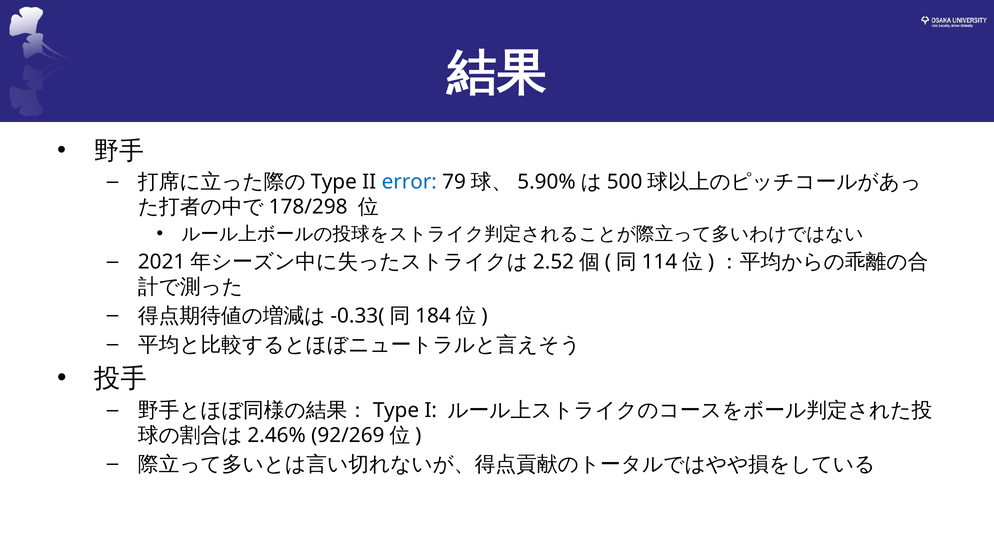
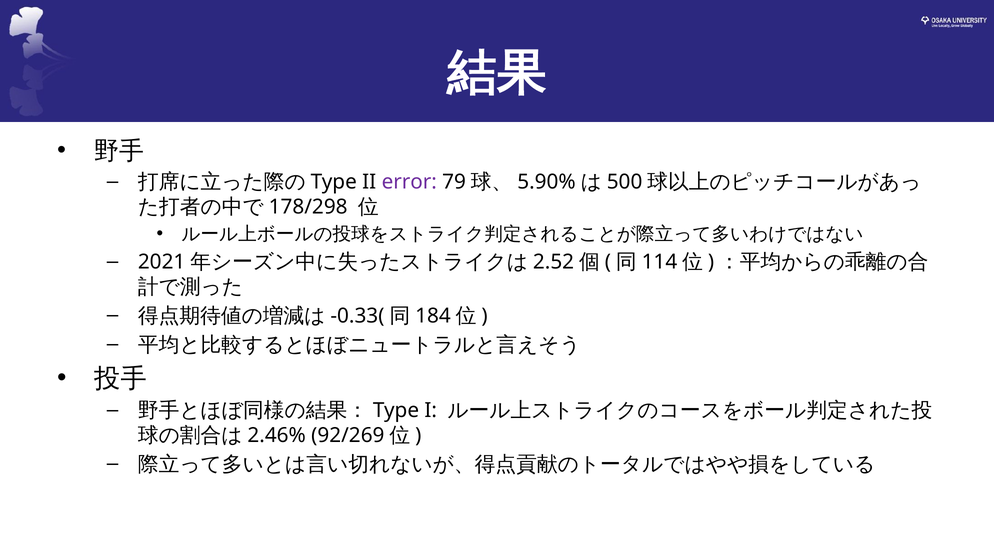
error colour: blue -> purple
